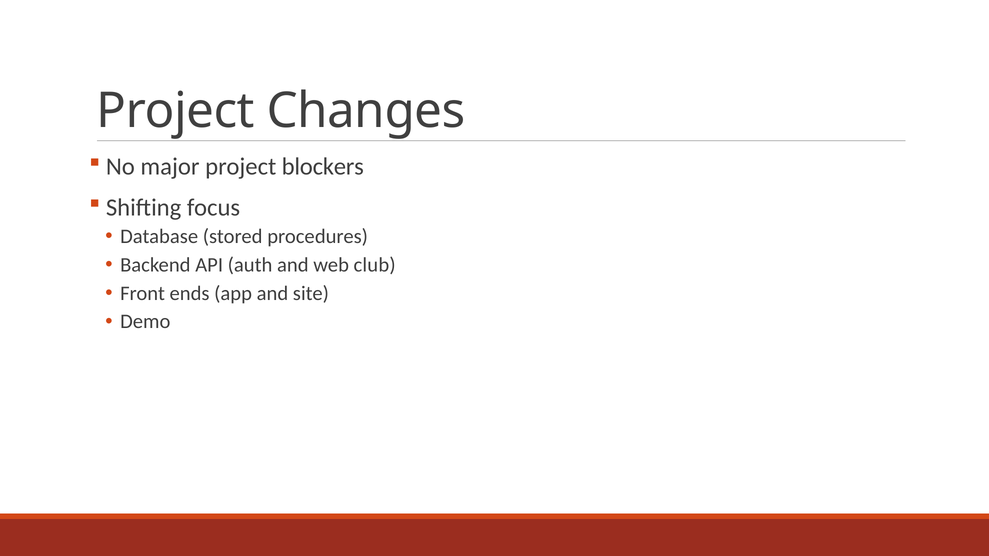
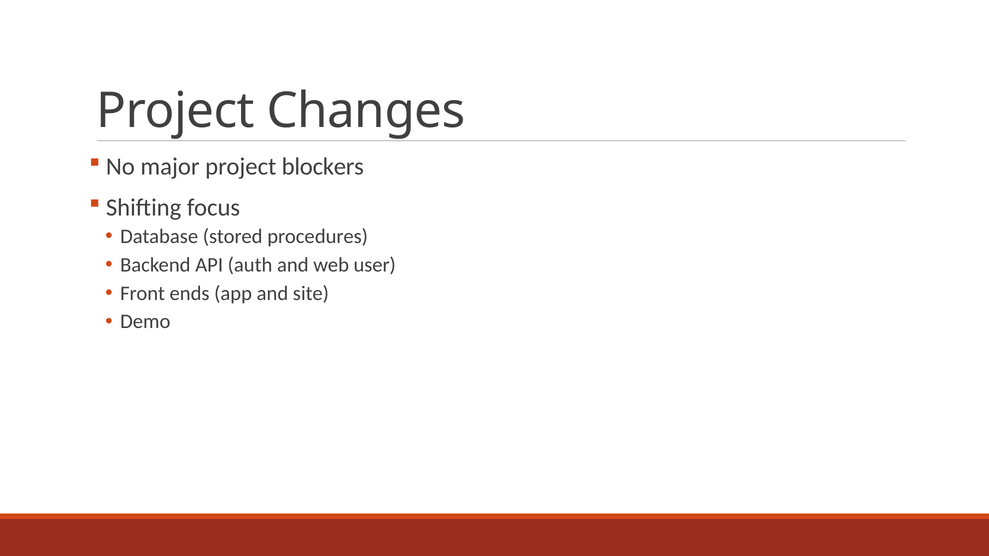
club: club -> user
